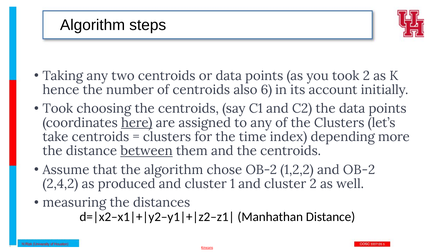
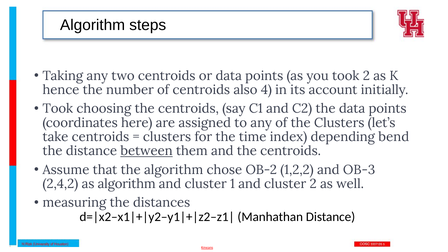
6: 6 -> 4
here underline: present -> none
more: more -> bend
and OB-2: OB-2 -> OB-3
as produced: produced -> algorithm
